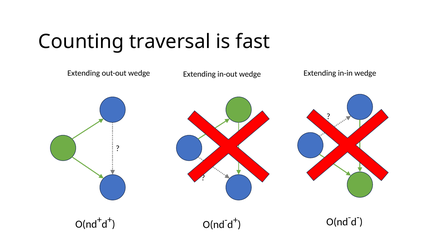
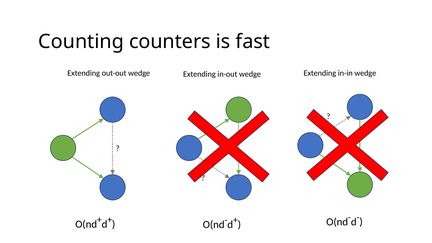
traversal: traversal -> counters
